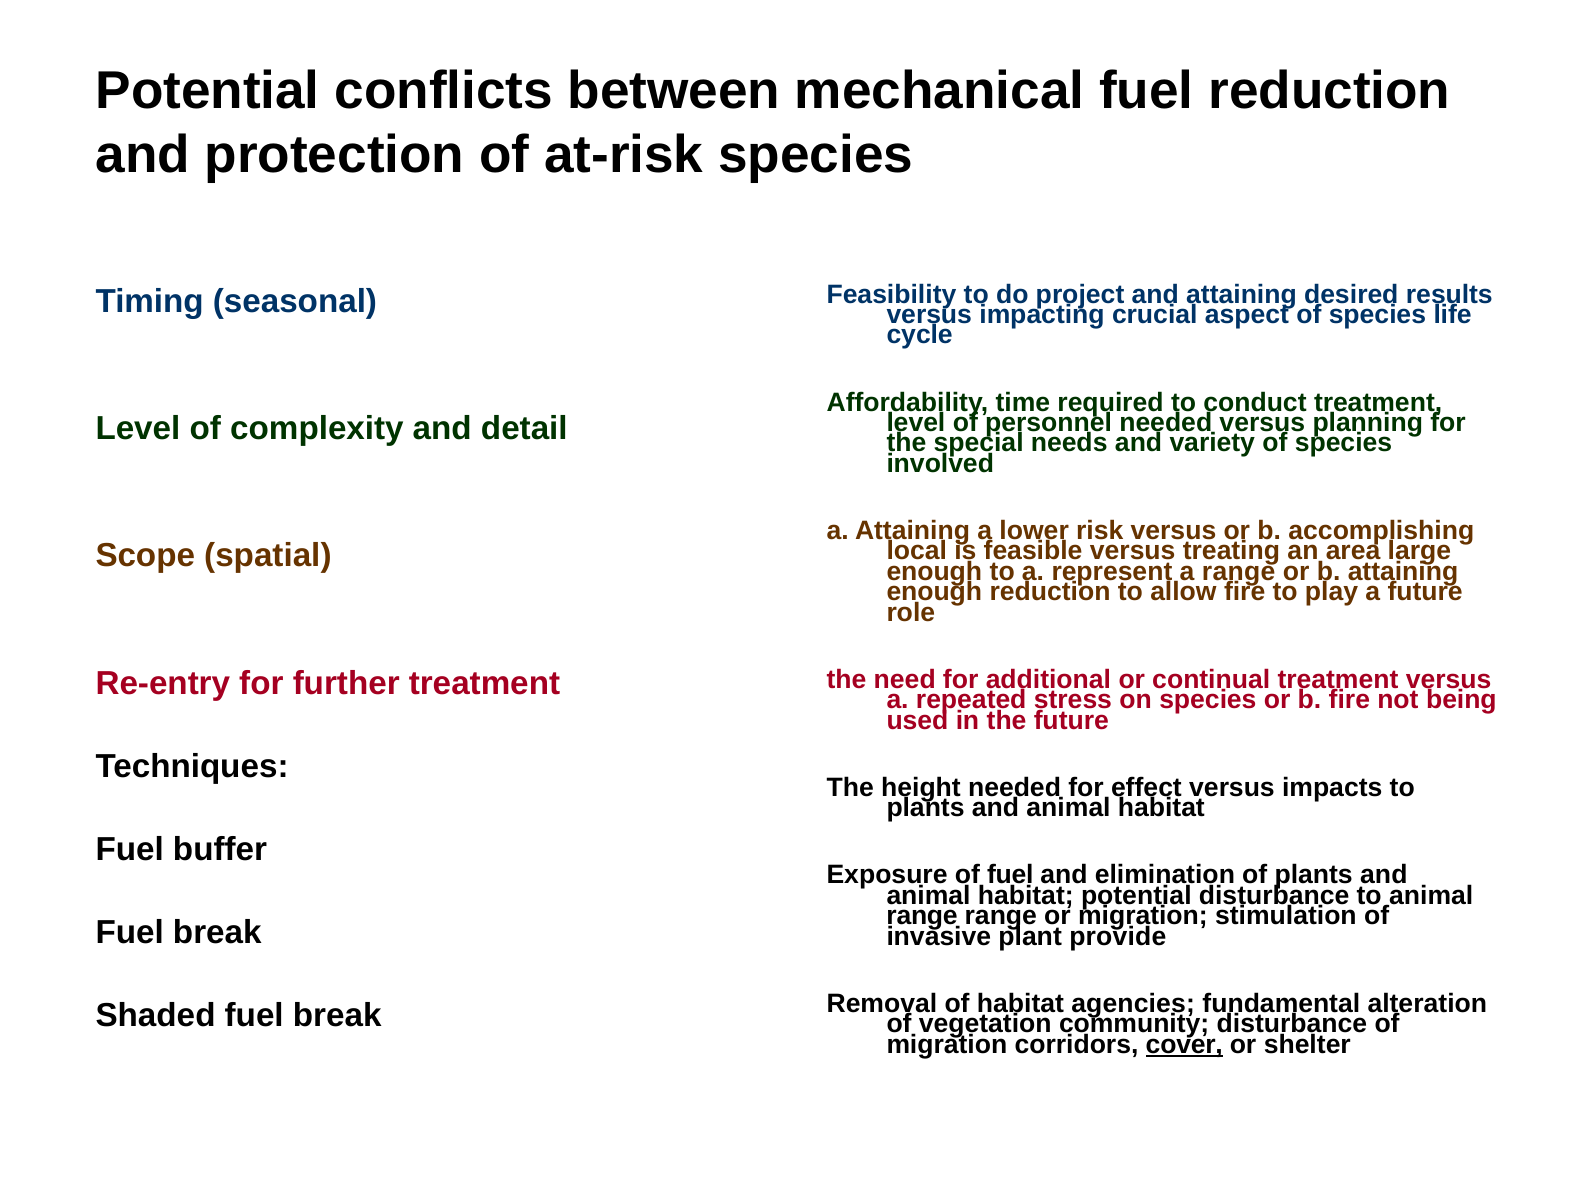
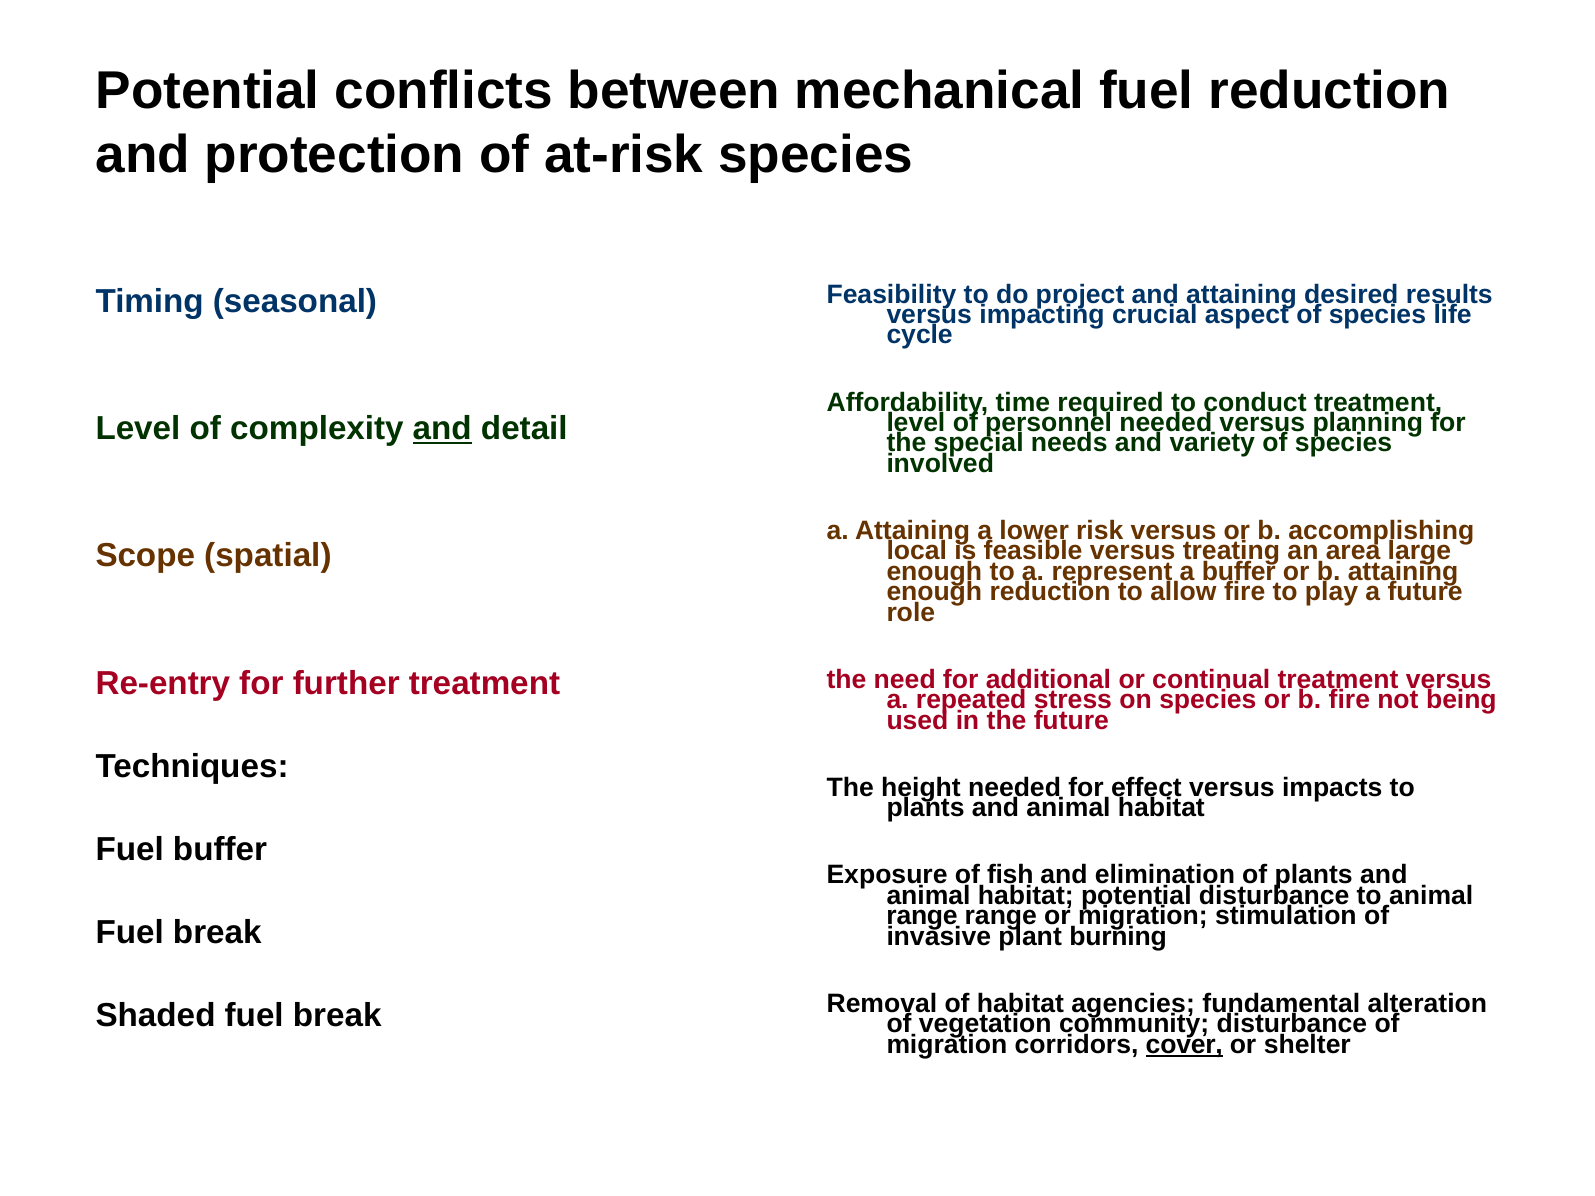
and at (442, 429) underline: none -> present
a range: range -> buffer
of fuel: fuel -> fish
provide: provide -> burning
